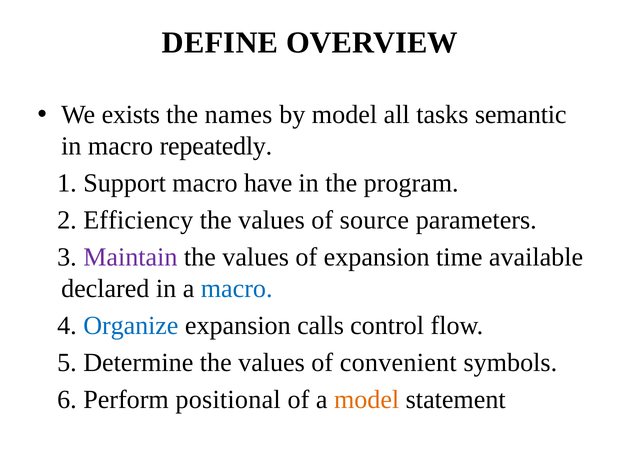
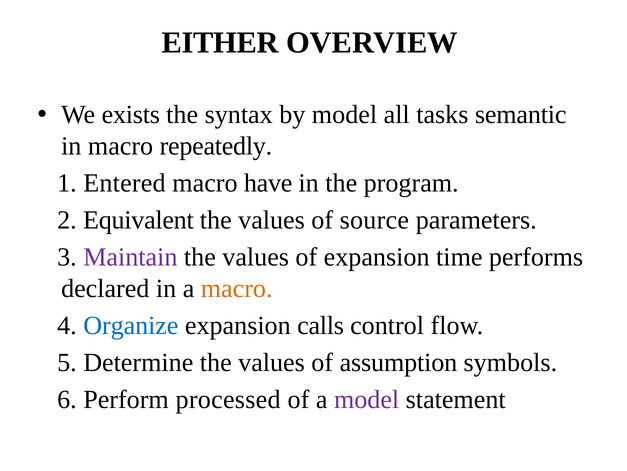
DEFINE: DEFINE -> EITHER
names: names -> syntax
Support: Support -> Entered
Efficiency: Efficiency -> Equivalent
available: available -> performs
macro at (237, 288) colour: blue -> orange
convenient: convenient -> assumption
positional: positional -> processed
model at (367, 399) colour: orange -> purple
